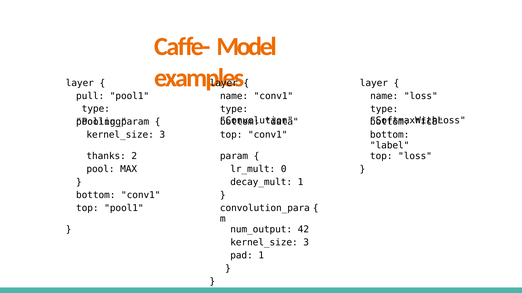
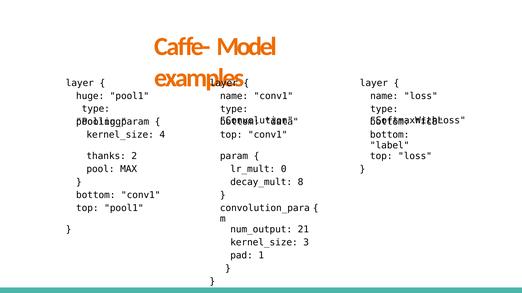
pull: pull -> huge
3 at (162, 135): 3 -> 4
1 at (301, 182): 1 -> 8
42: 42 -> 21
